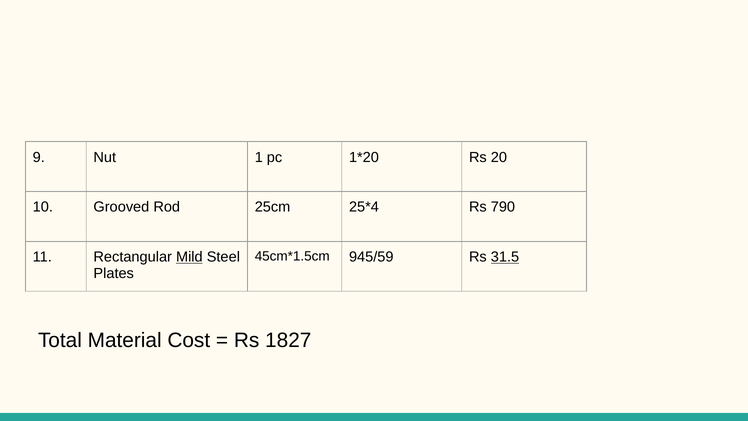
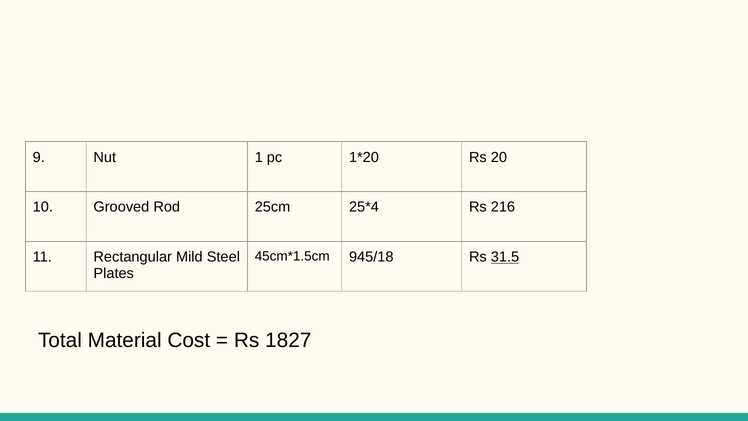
790: 790 -> 216
945/59: 945/59 -> 945/18
Mild underline: present -> none
